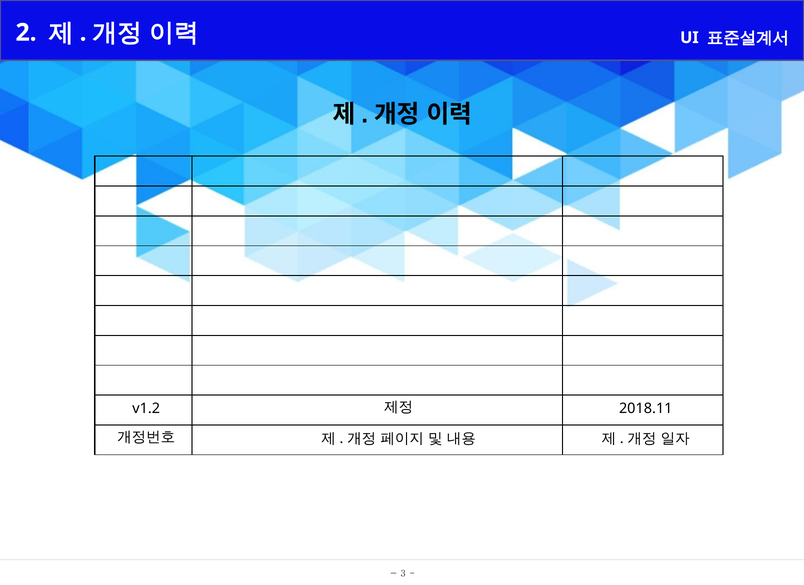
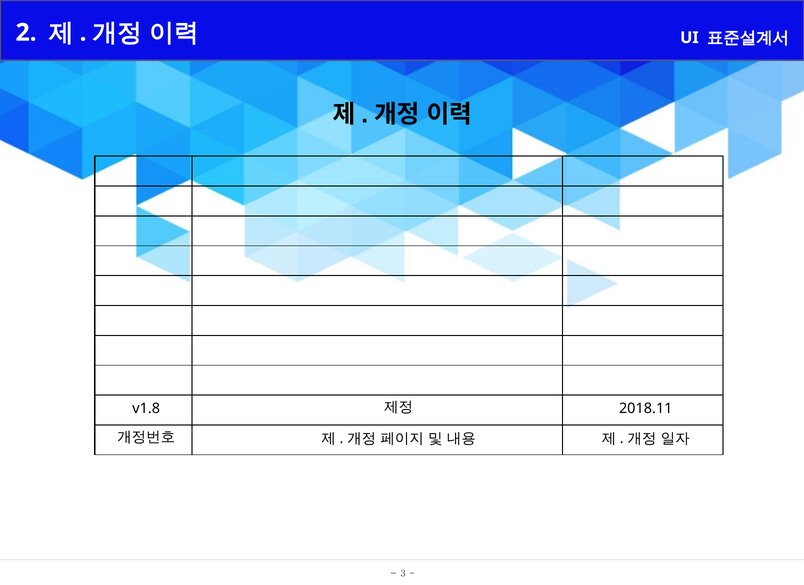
v1.2: v1.2 -> v1.8
